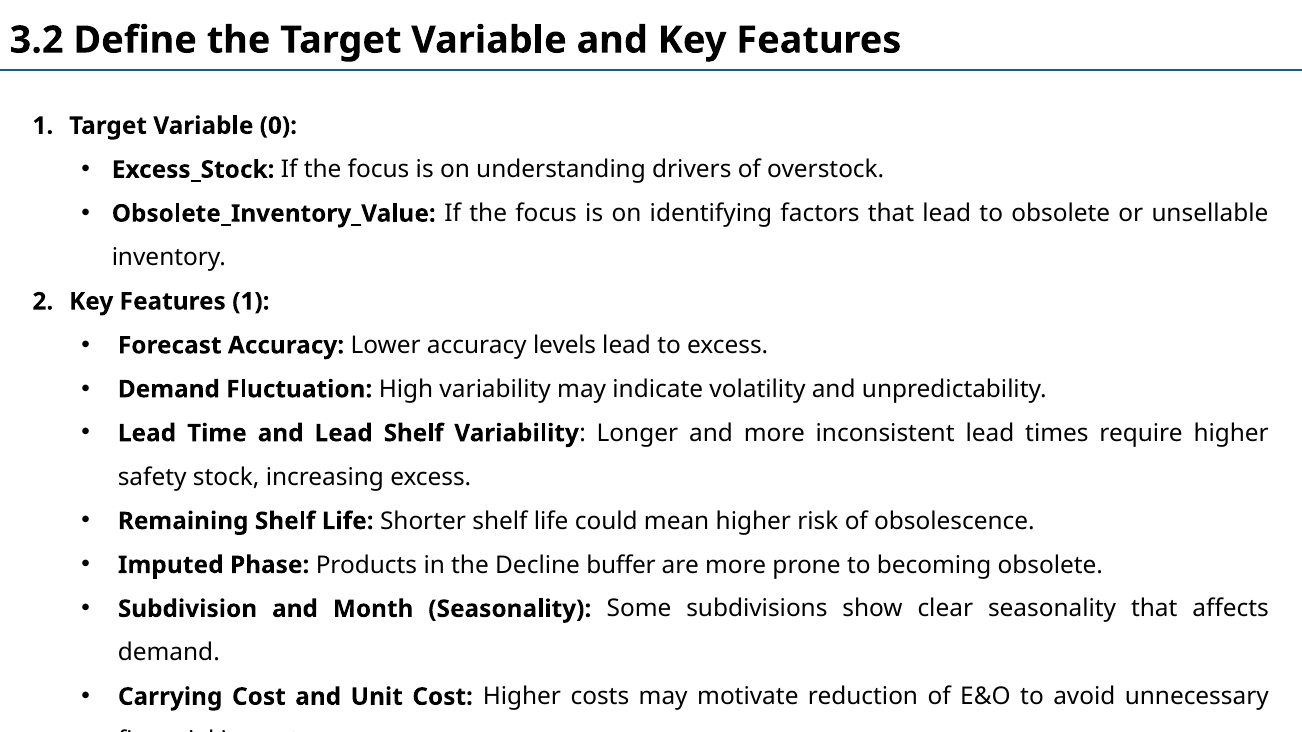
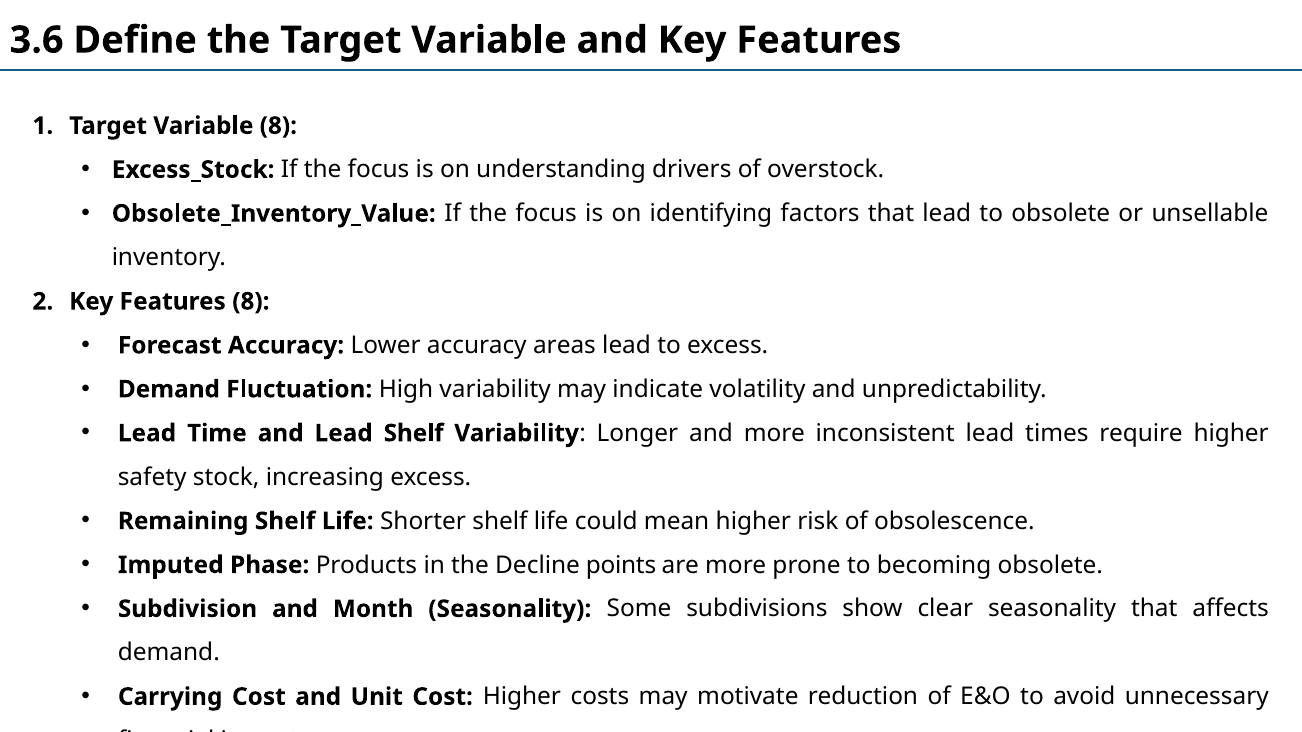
3.2: 3.2 -> 3.6
Variable 0: 0 -> 8
2 Key Features 1: 1 -> 8
levels: levels -> areas
buffer: buffer -> points
